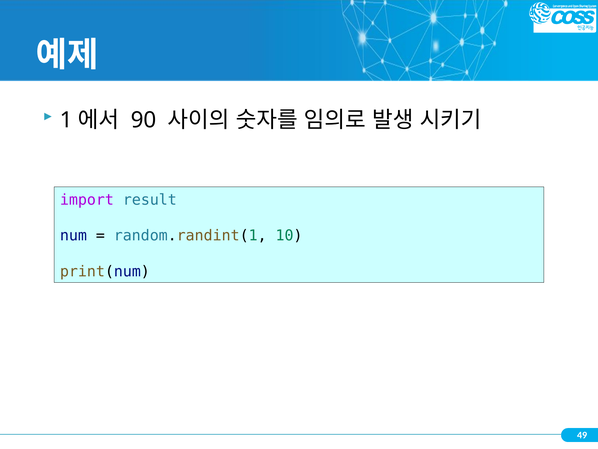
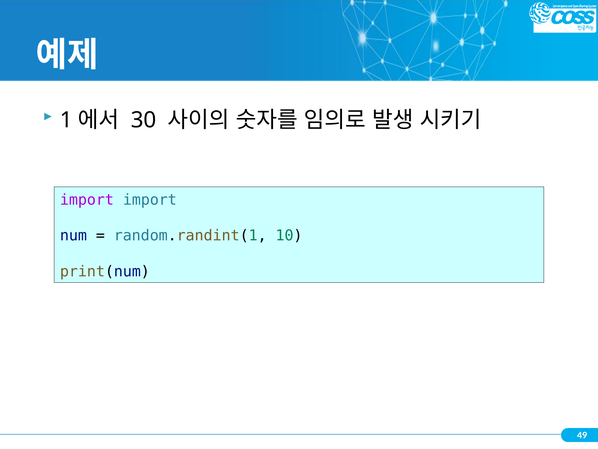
90: 90 -> 30
import result: result -> import
